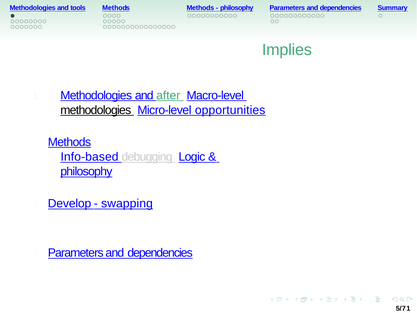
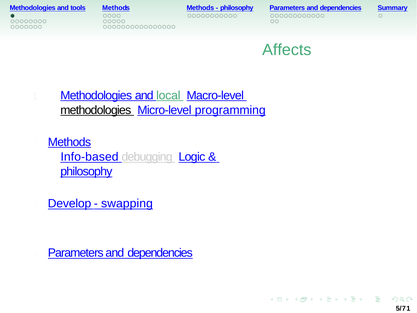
Implies: Implies -> Affects
after: after -> local
opportunities: opportunities -> programming
